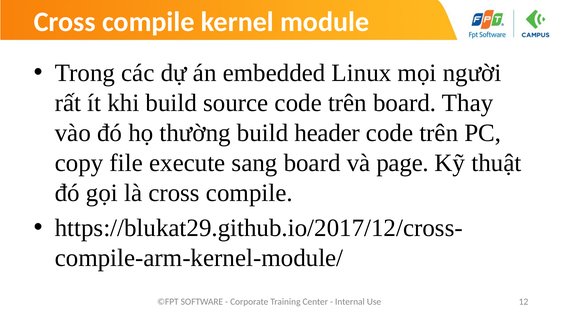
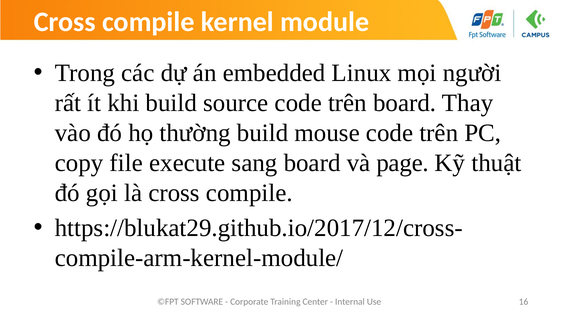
header: header -> mouse
12: 12 -> 16
